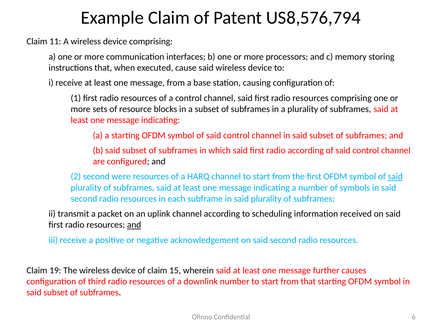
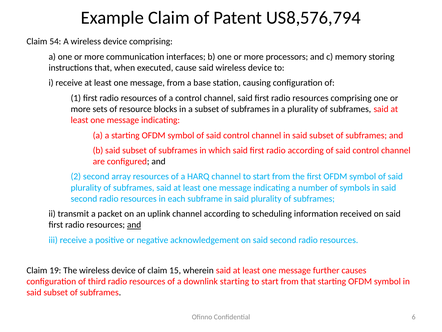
11: 11 -> 54
were: were -> array
said at (395, 176) underline: present -> none
downlink number: number -> starting
